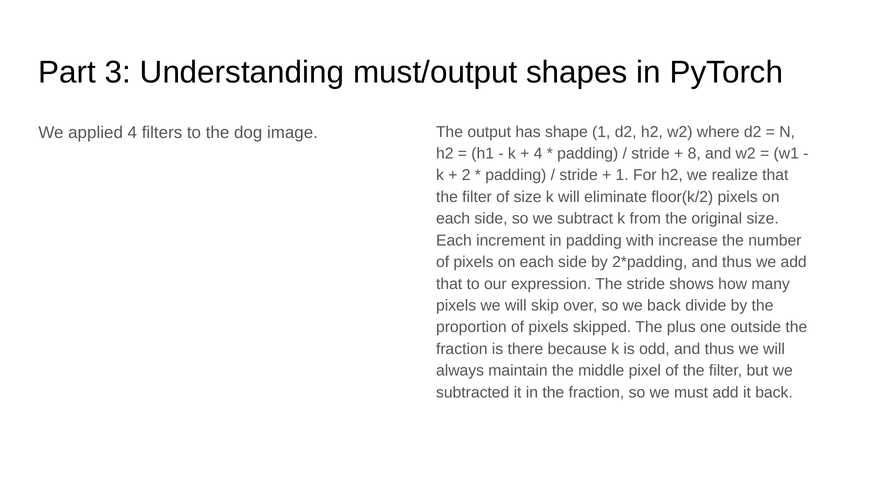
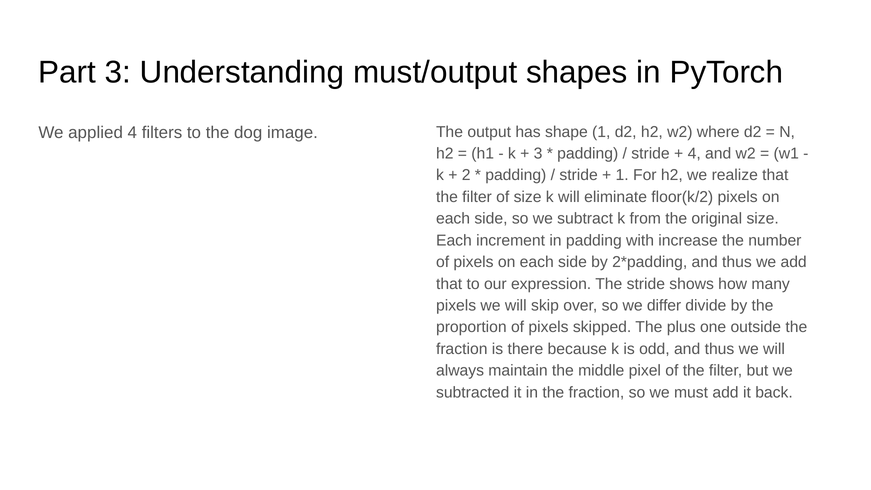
4 at (538, 154): 4 -> 3
8 at (694, 154): 8 -> 4
we back: back -> differ
